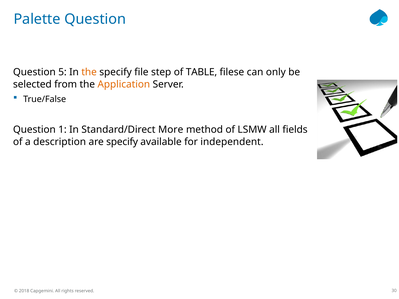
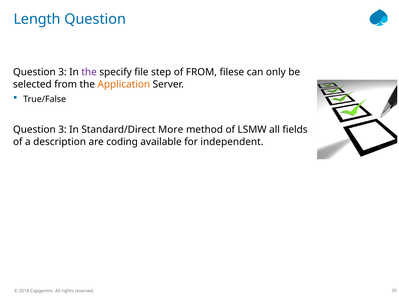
Palette: Palette -> Length
5 at (62, 72): 5 -> 3
the at (89, 72) colour: orange -> purple
of TABLE: TABLE -> FROM
1 at (62, 130): 1 -> 3
are specify: specify -> coding
